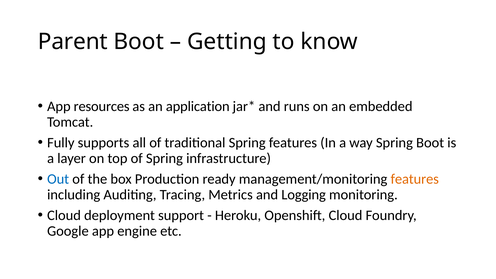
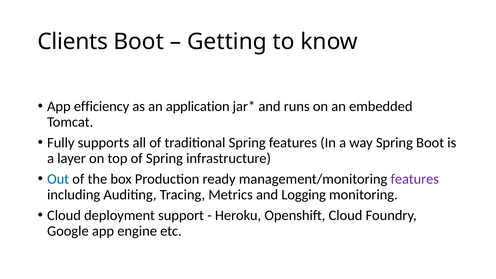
Parent: Parent -> Clients
resources: resources -> efficiency
features at (415, 179) colour: orange -> purple
